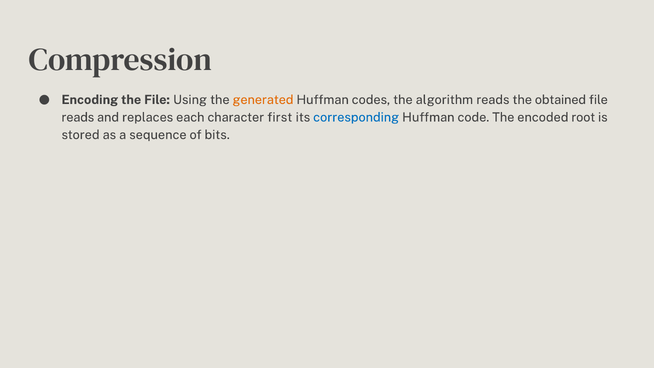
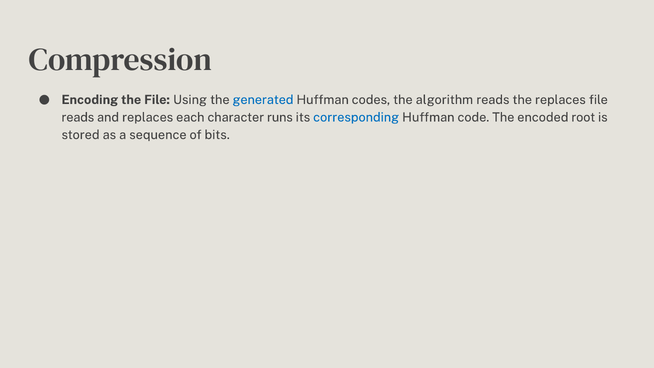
generated colour: orange -> blue
the obtained: obtained -> replaces
first: first -> runs
